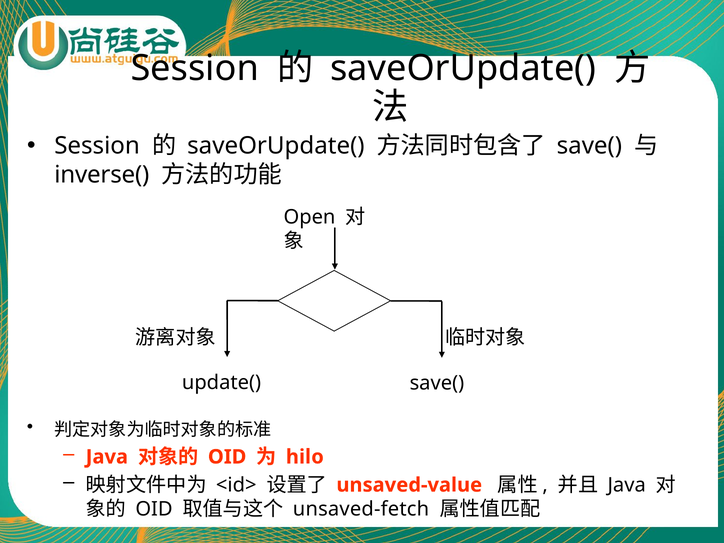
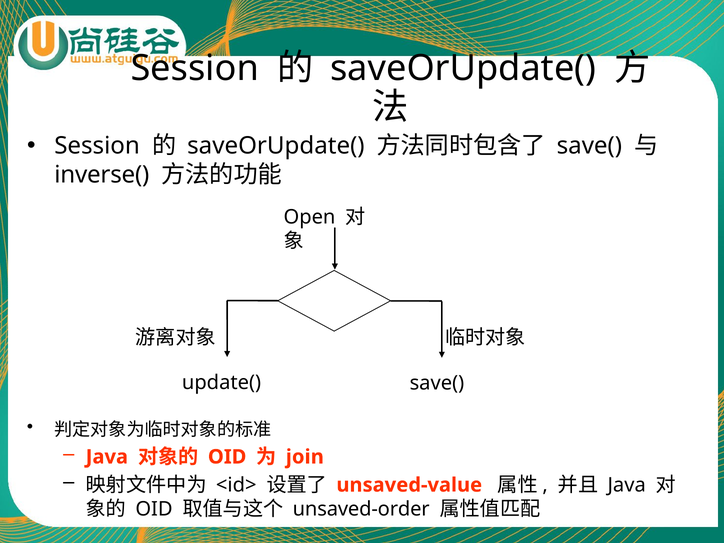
hilo: hilo -> join
unsaved-fetch: unsaved-fetch -> unsaved-order
